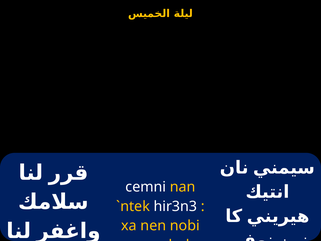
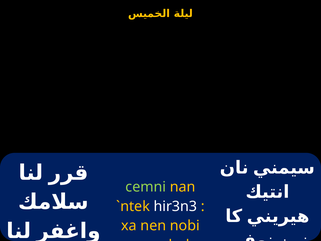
cemni colour: white -> light green
